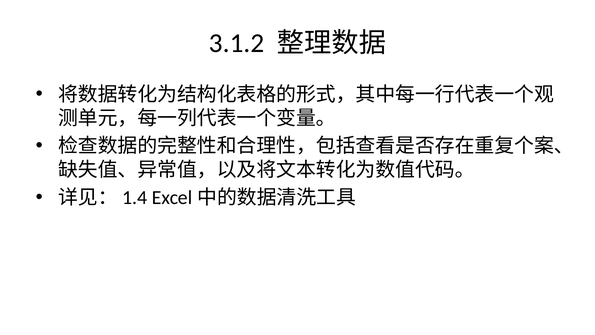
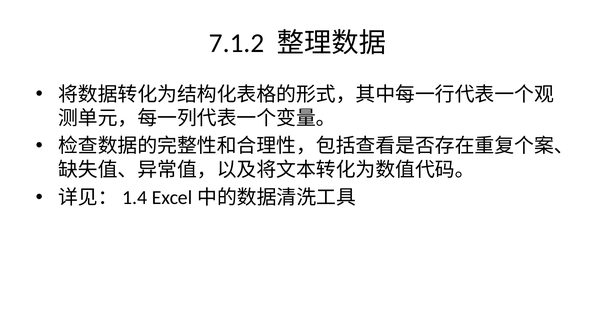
3.1.2: 3.1.2 -> 7.1.2
